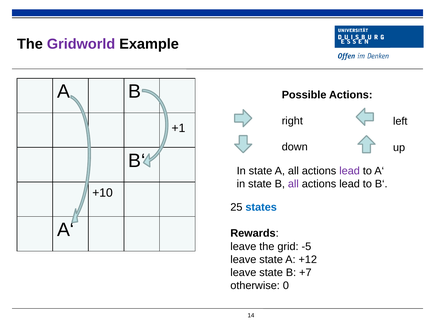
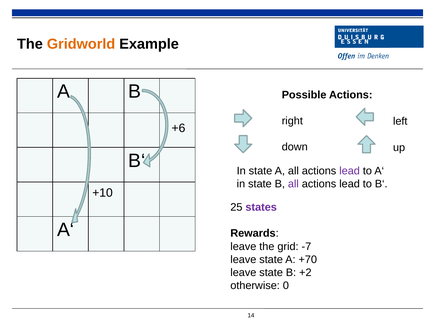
Gridworld colour: purple -> orange
+1: +1 -> +6
states colour: blue -> purple
-5: -5 -> -7
+12: +12 -> +70
+7: +7 -> +2
